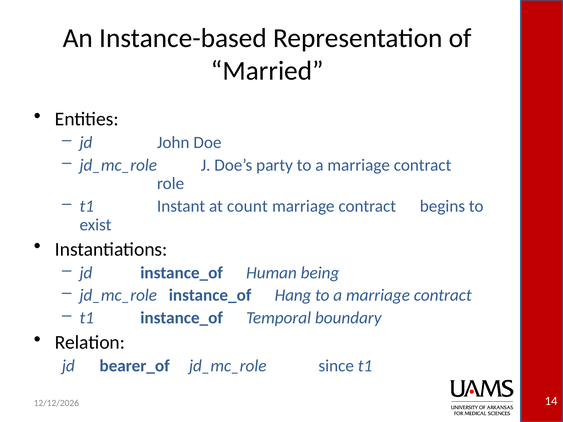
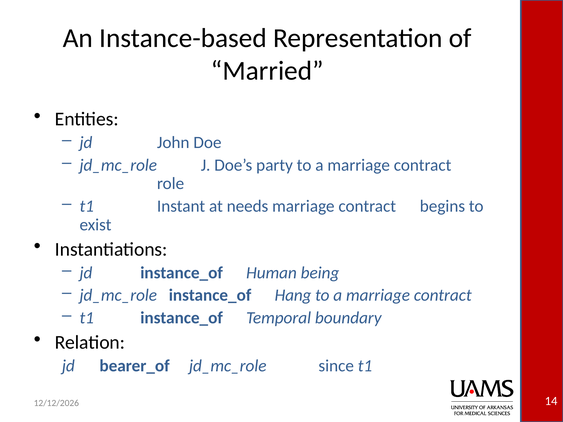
count: count -> needs
